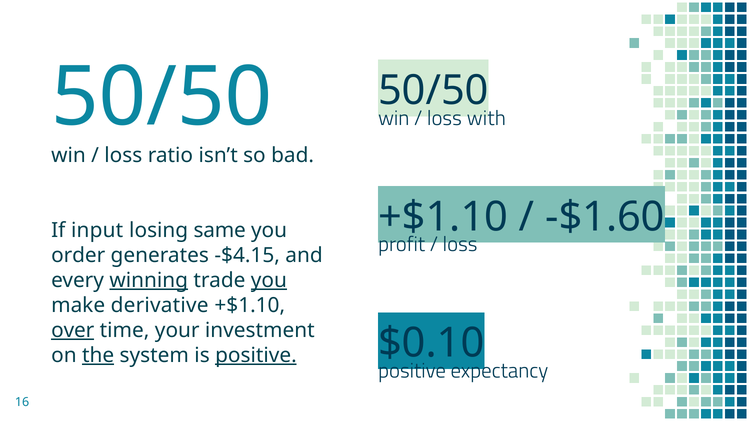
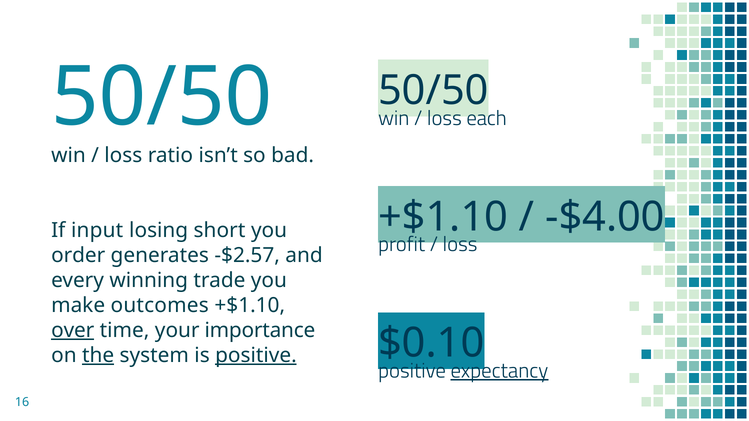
with: with -> each
-$1.60: -$1.60 -> -$4.00
same: same -> short
-$4.15: -$4.15 -> -$2.57
winning underline: present -> none
you at (269, 281) underline: present -> none
derivative: derivative -> outcomes
investment: investment -> importance
expectancy underline: none -> present
